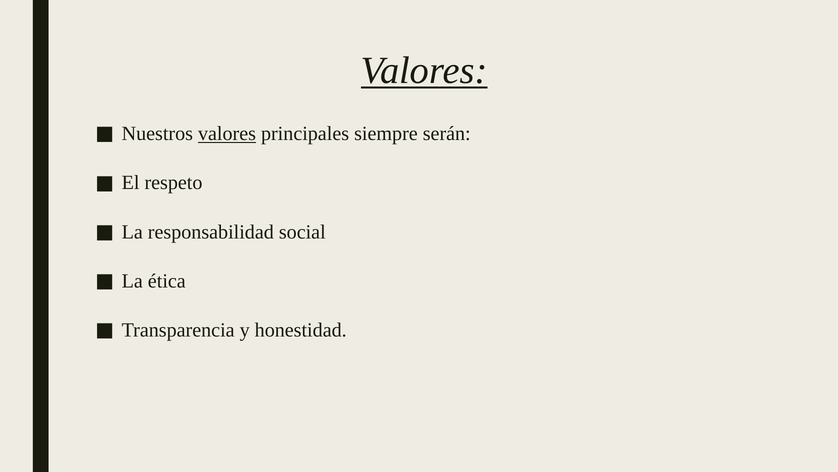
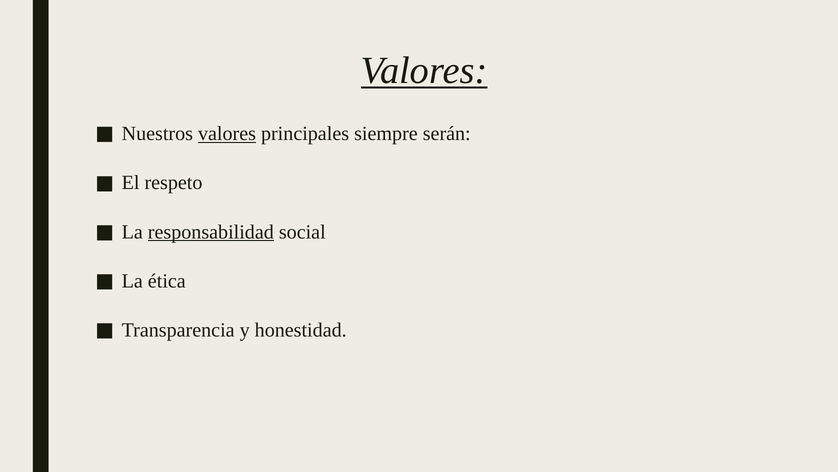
responsabilidad underline: none -> present
